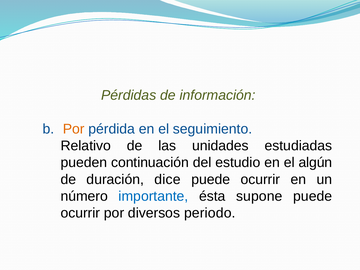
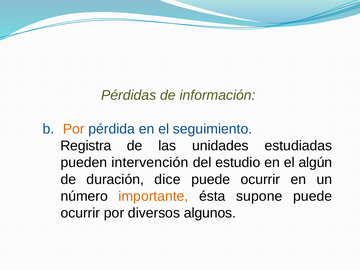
Relativo: Relativo -> Registra
continuación: continuación -> intervención
importante colour: blue -> orange
periodo: periodo -> algunos
